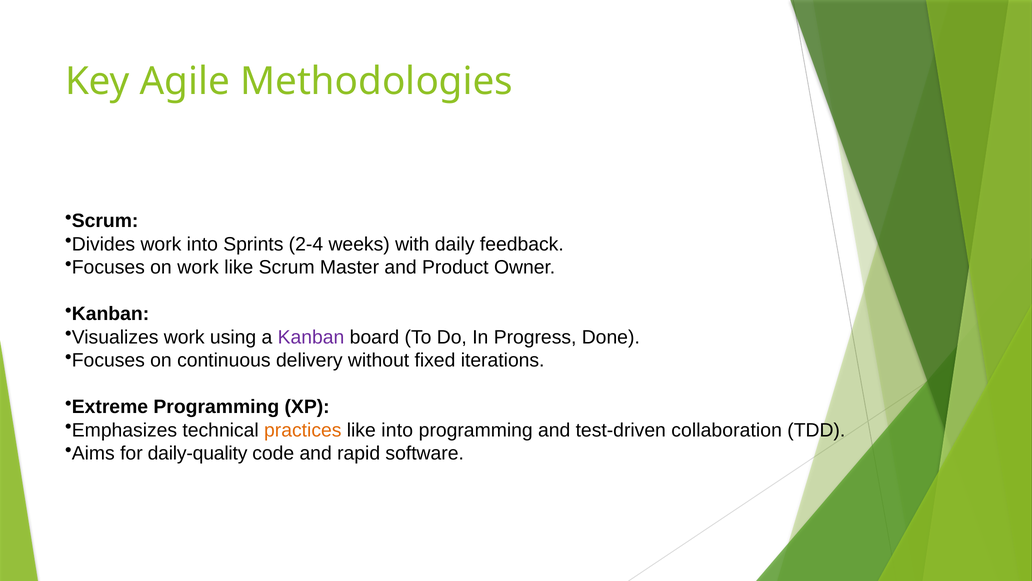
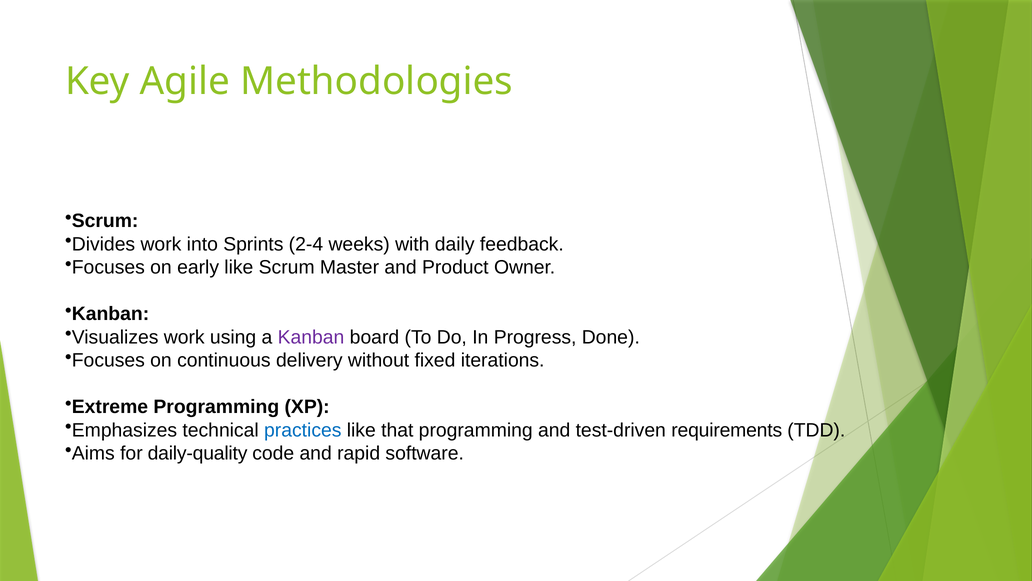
on work: work -> early
practices colour: orange -> blue
like into: into -> that
collaboration: collaboration -> requirements
